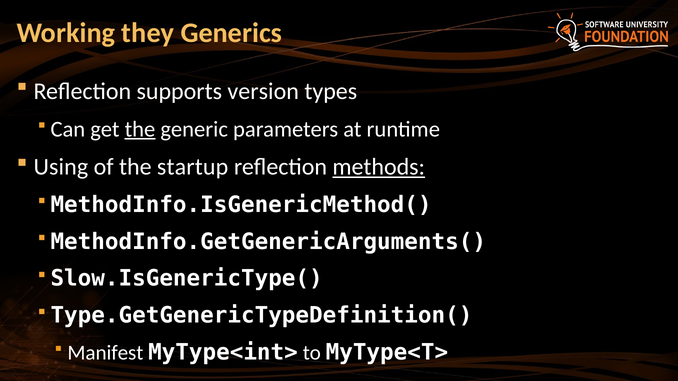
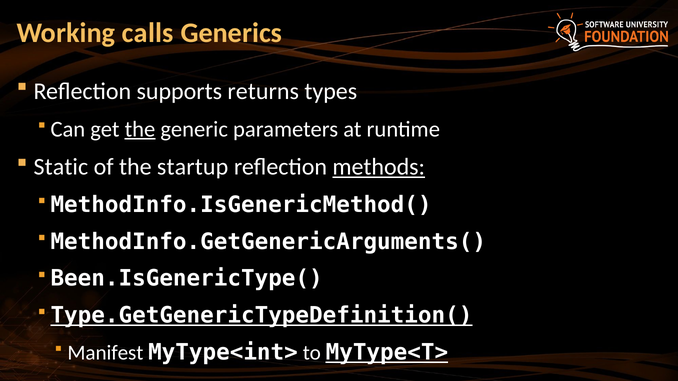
they: they -> calls
version: version -> returns
Using: Using -> Static
Slow.IsGenericType(: Slow.IsGenericType( -> Been.IsGenericType(
Type.GetGenericTypeDefinition( underline: none -> present
MyType<T> underline: none -> present
